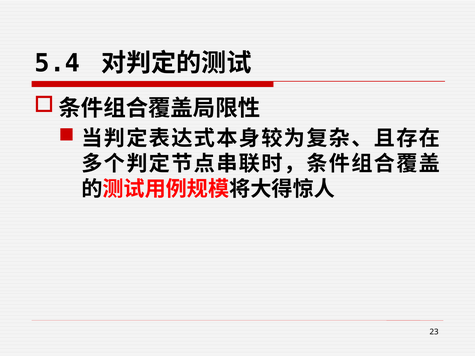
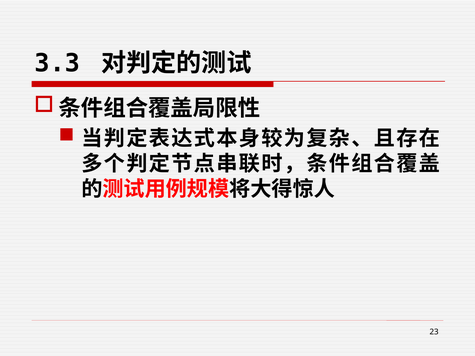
5.4: 5.4 -> 3.3
